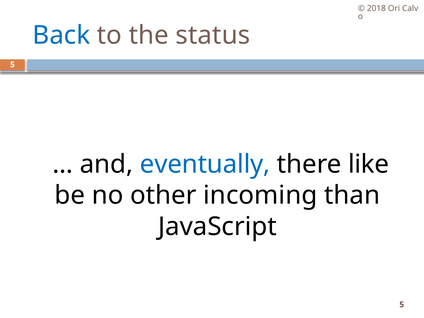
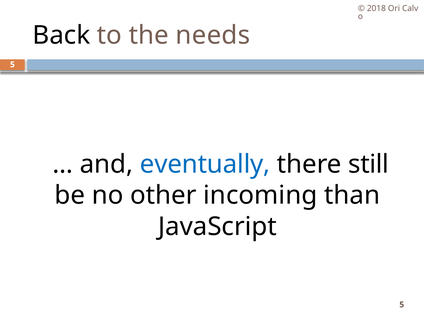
Back colour: blue -> black
status: status -> needs
like: like -> still
